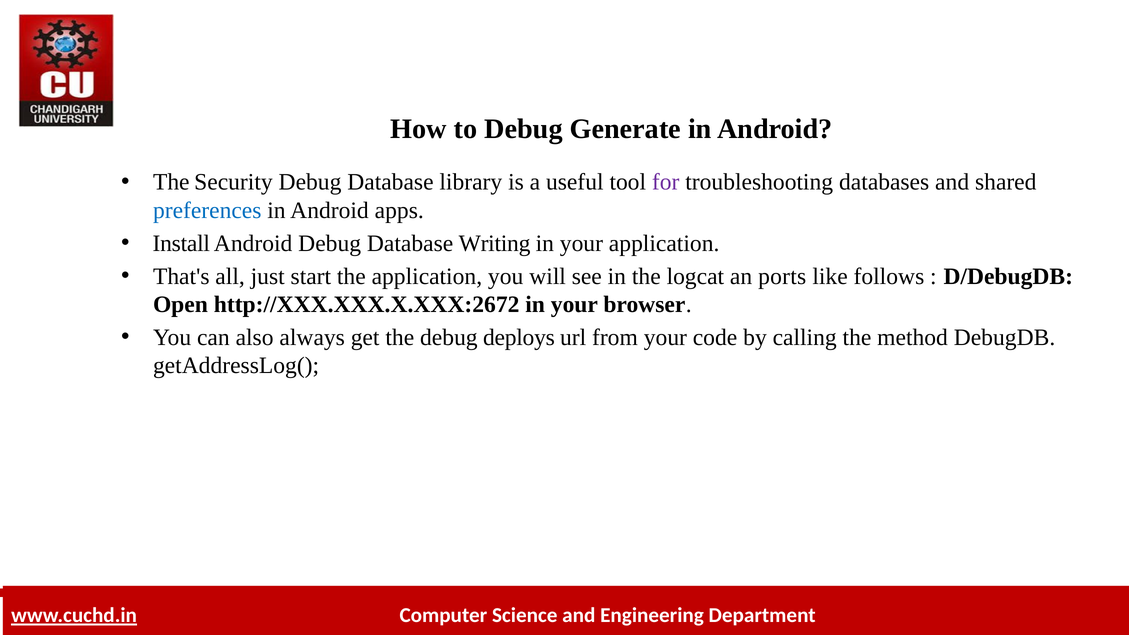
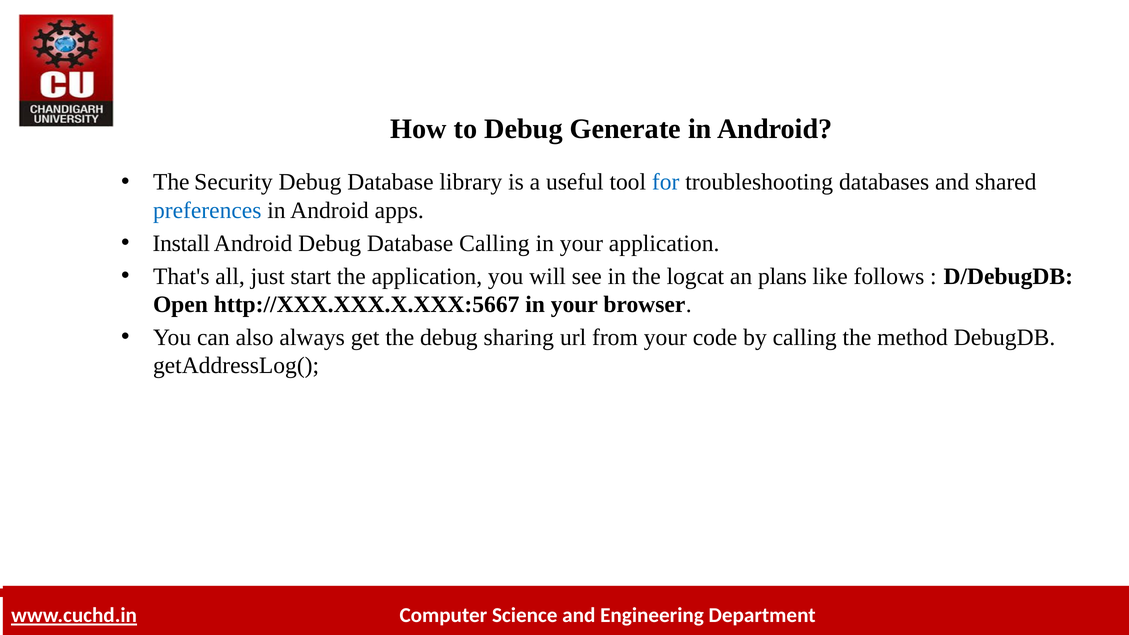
for colour: purple -> blue
Database Writing: Writing -> Calling
ports: ports -> plans
http://XXX.XXX.X.XXX:2672: http://XXX.XXX.X.XXX:2672 -> http://XXX.XXX.X.XXX:5667
deploys: deploys -> sharing
